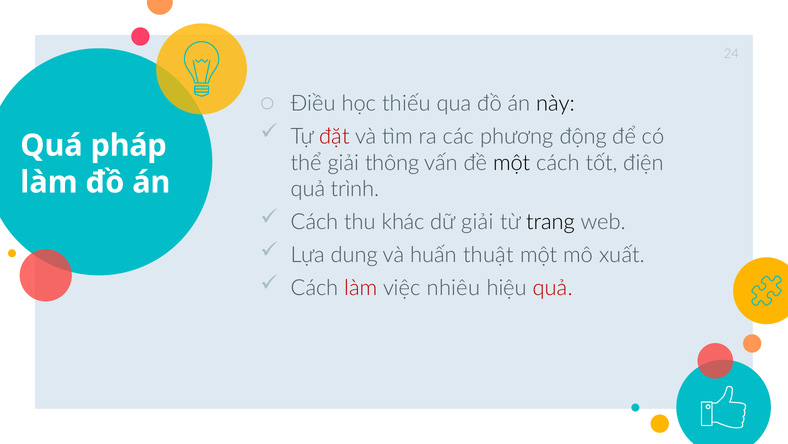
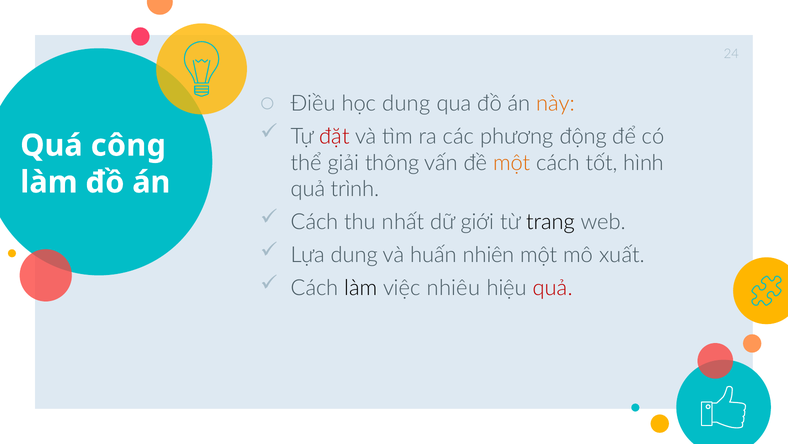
học thiếu: thiếu -> dung
này colour: black -> orange
pháp: pháp -> công
một at (512, 163) colour: black -> orange
điện: điện -> hình
khác: khác -> nhất
dữ giải: giải -> giới
thuật: thuật -> nhiên
làm at (361, 287) colour: red -> black
